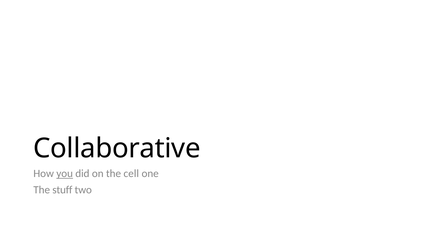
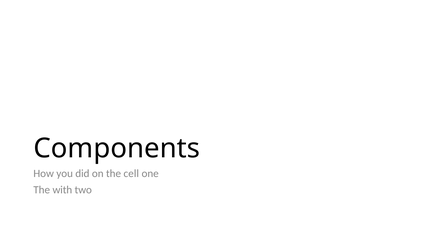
Collaborative: Collaborative -> Components
you underline: present -> none
stuff: stuff -> with
